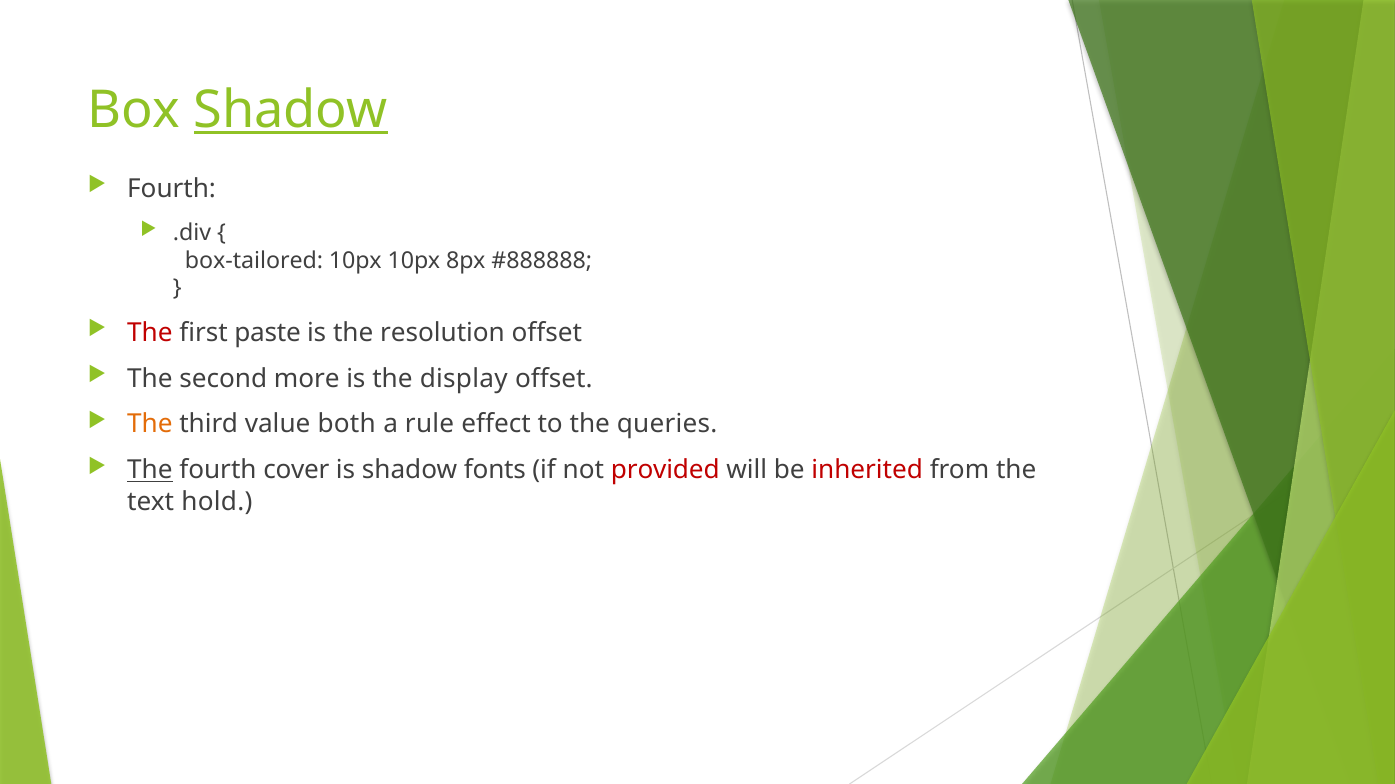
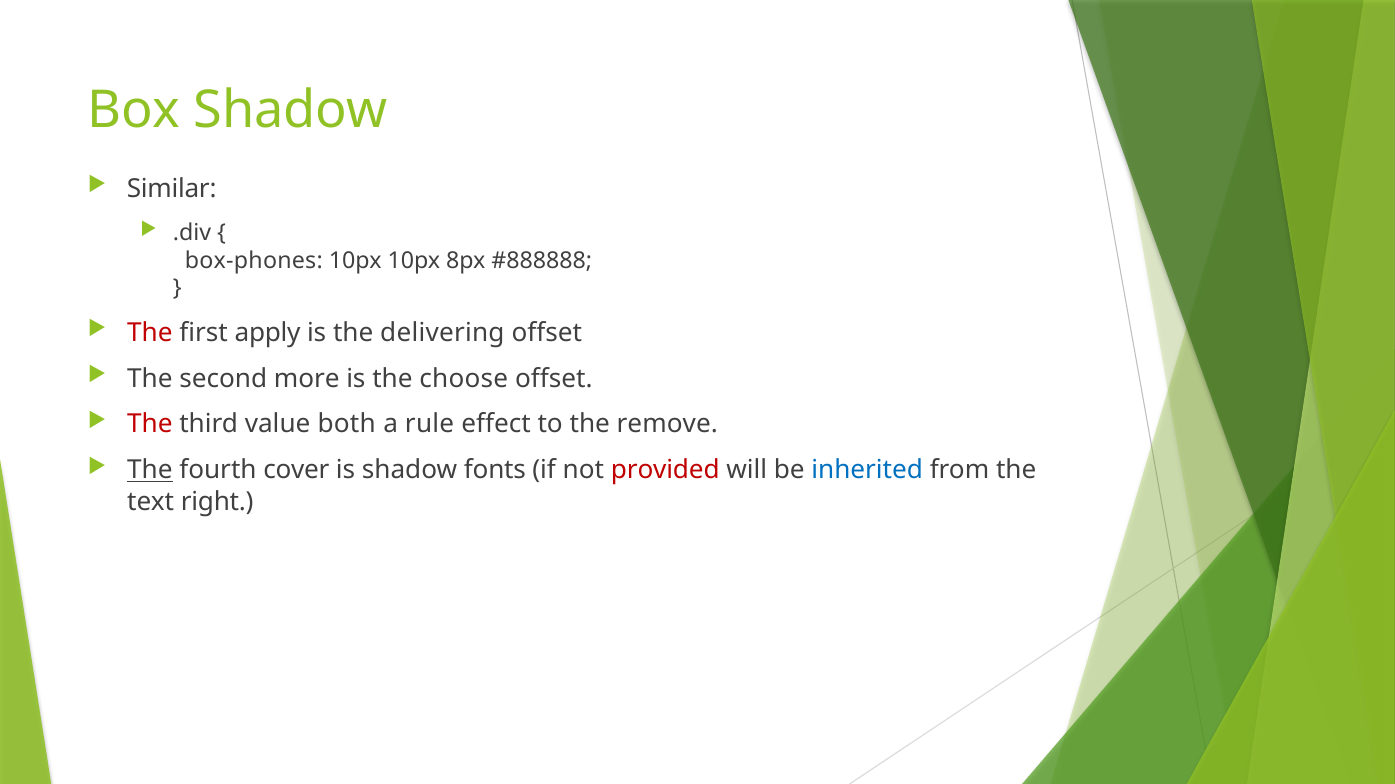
Shadow at (291, 110) underline: present -> none
Fourth at (172, 189): Fourth -> Similar
box-tailored: box-tailored -> box-phones
paste: paste -> apply
resolution: resolution -> delivering
display: display -> choose
The at (150, 425) colour: orange -> red
queries: queries -> remove
inherited colour: red -> blue
hold: hold -> right
